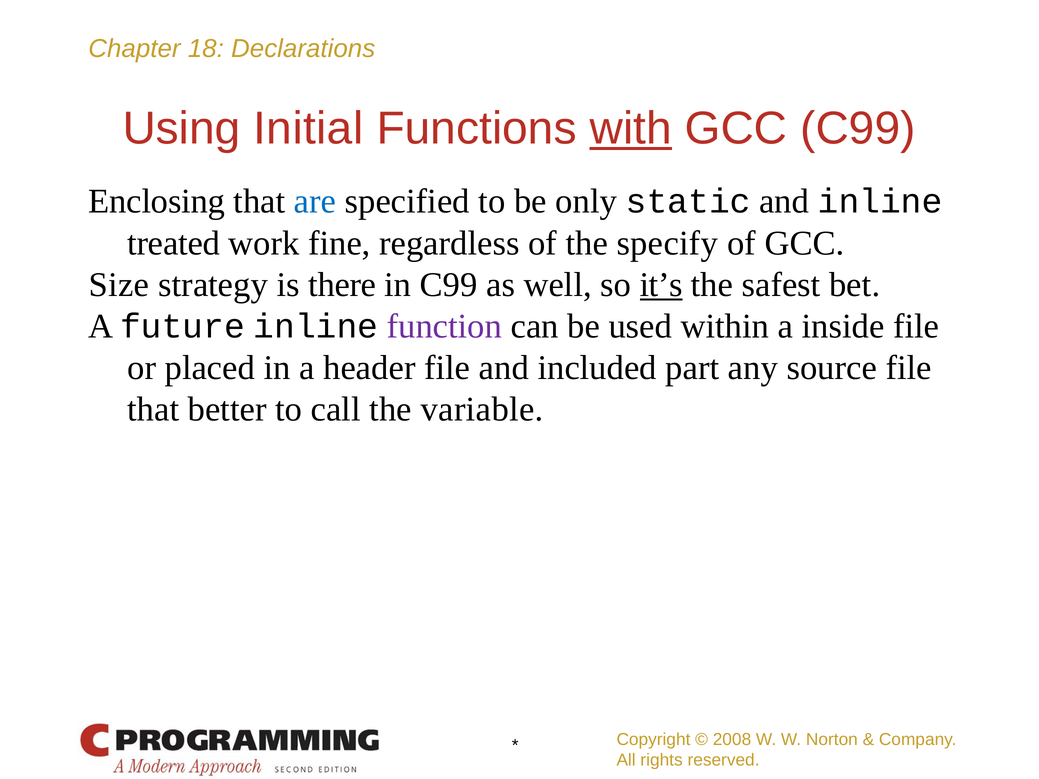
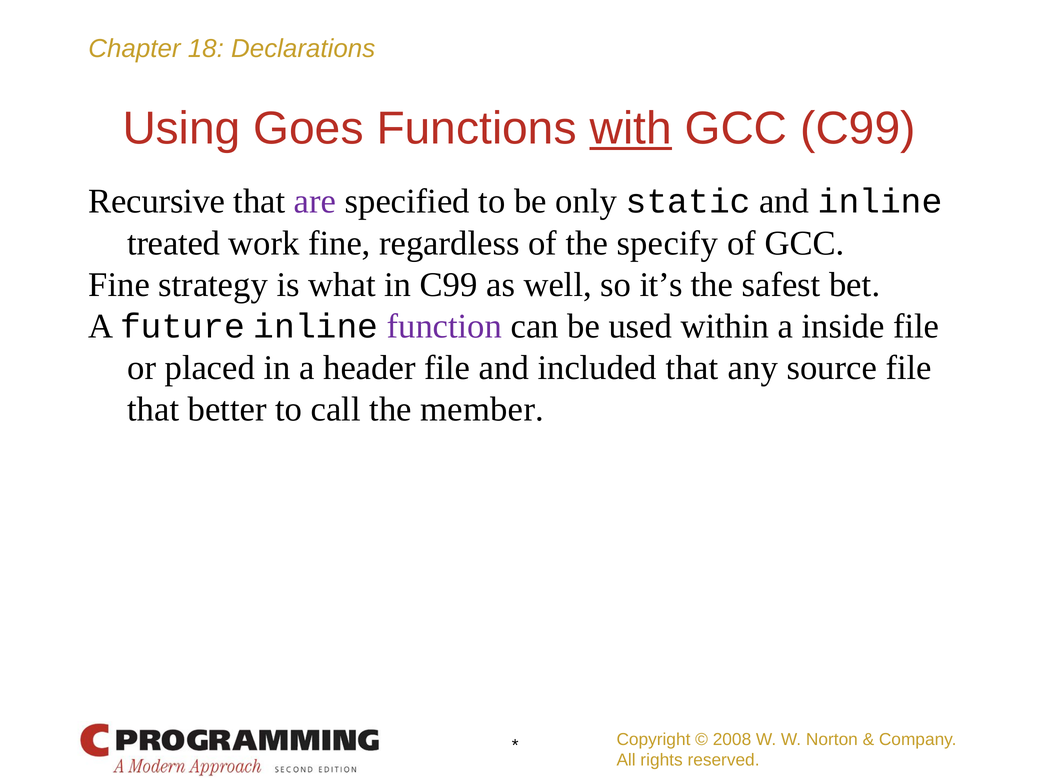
Initial: Initial -> Goes
Enclosing: Enclosing -> Recursive
are colour: blue -> purple
Size at (119, 285): Size -> Fine
there: there -> what
it’s underline: present -> none
included part: part -> that
variable: variable -> member
